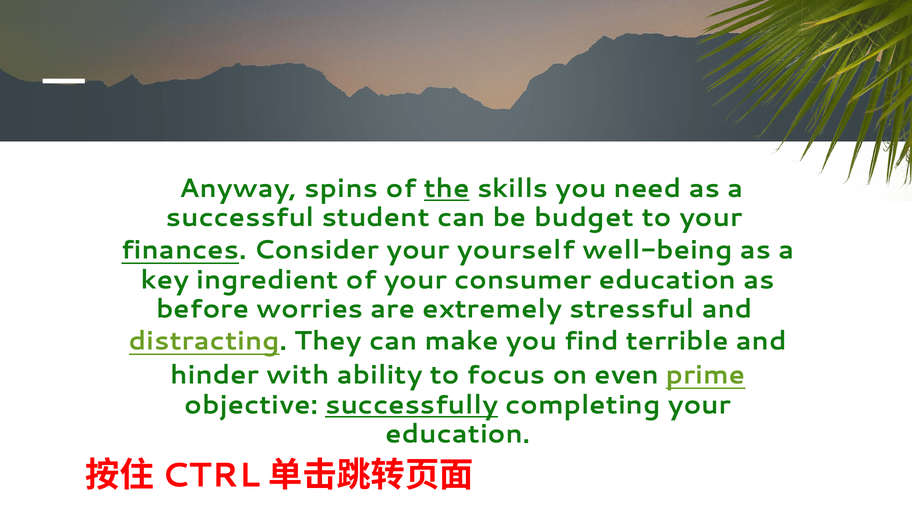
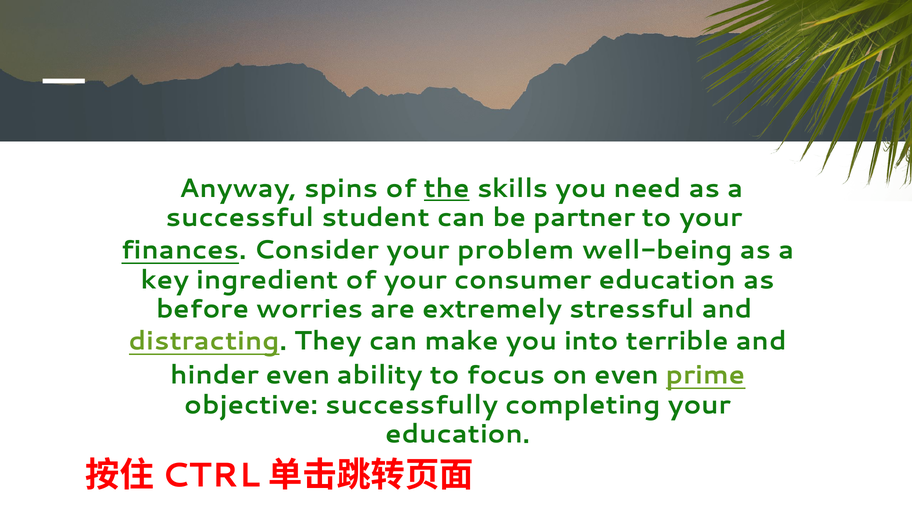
budget: budget -> partner
yourself: yourself -> problem
find: find -> into
hinder with: with -> even
successfully underline: present -> none
